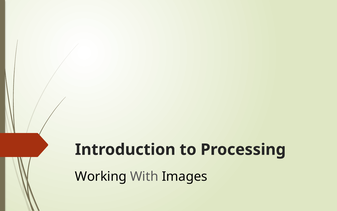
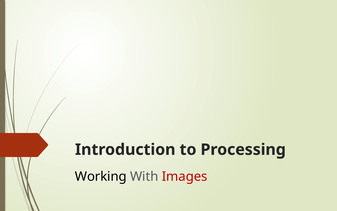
Images colour: black -> red
